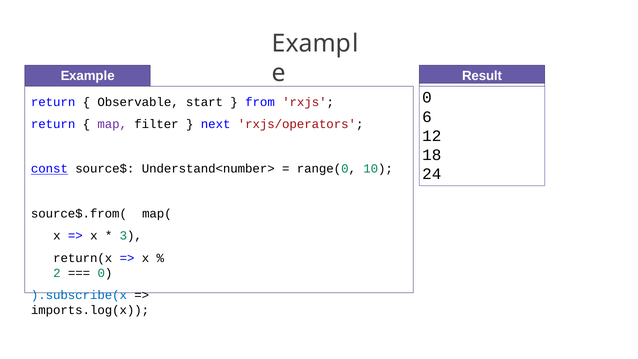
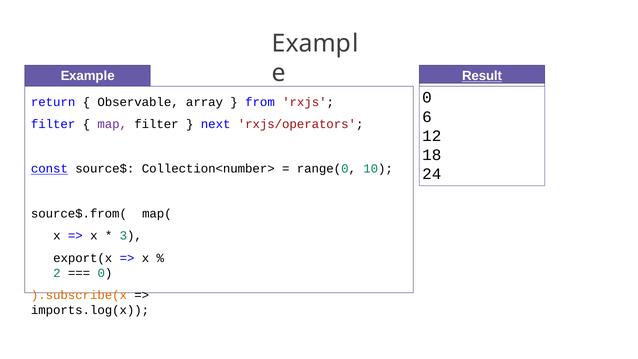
Result underline: none -> present
start: start -> array
return at (53, 124): return -> filter
Understand<number>: Understand<number> -> Collection<number>
return(x: return(x -> export(x
).subscribe(x colour: blue -> orange
